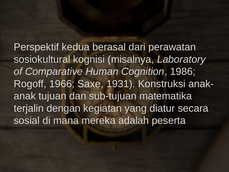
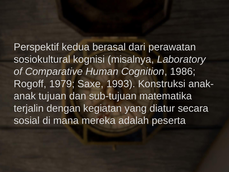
1966: 1966 -> 1979
1931: 1931 -> 1993
